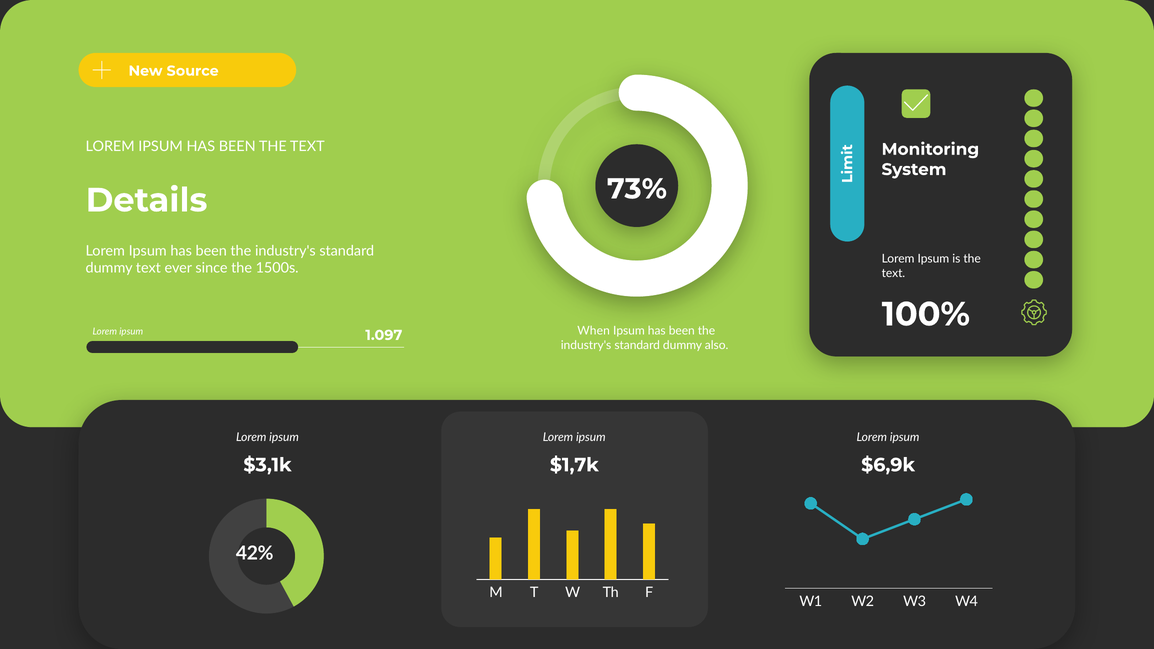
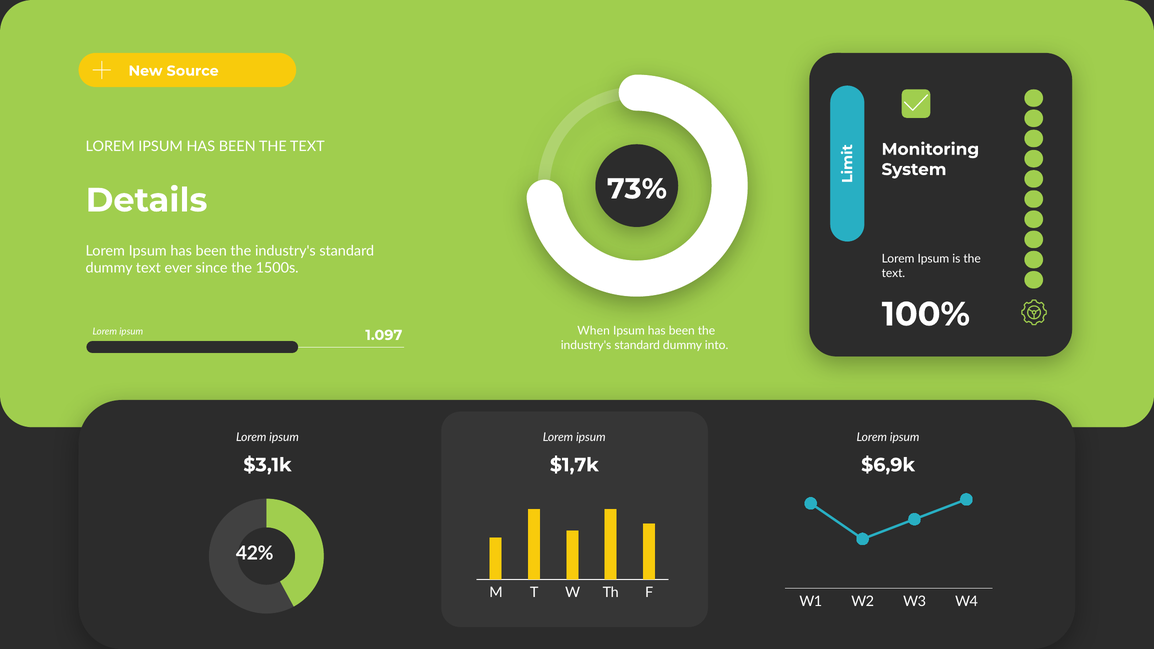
also: also -> into
